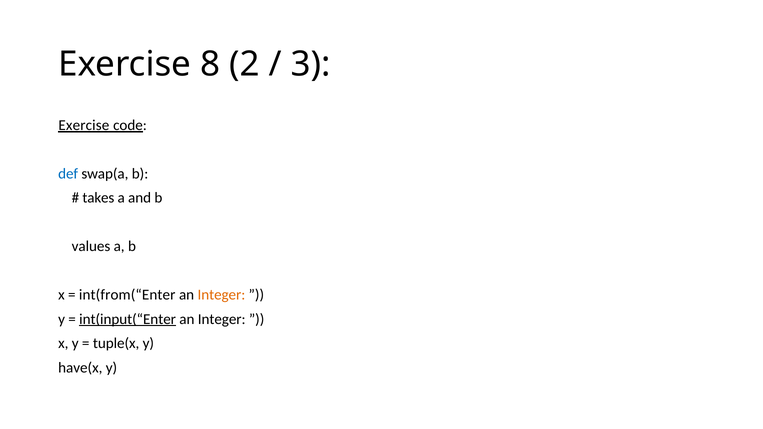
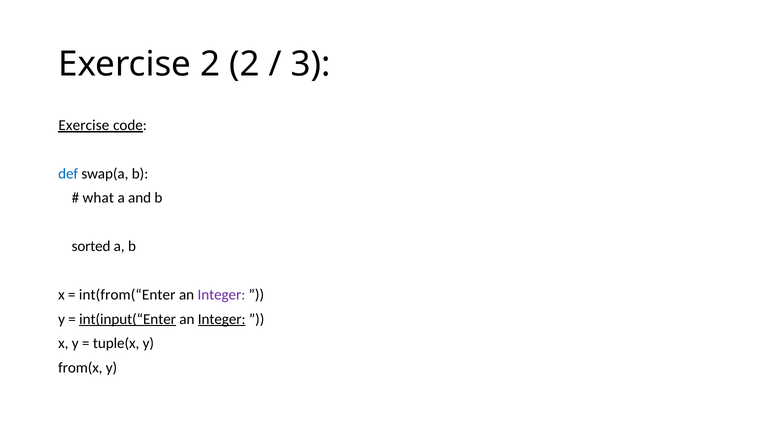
Exercise 8: 8 -> 2
takes: takes -> what
values: values -> sorted
Integer at (221, 295) colour: orange -> purple
Integer at (222, 319) underline: none -> present
have(x: have(x -> from(x
